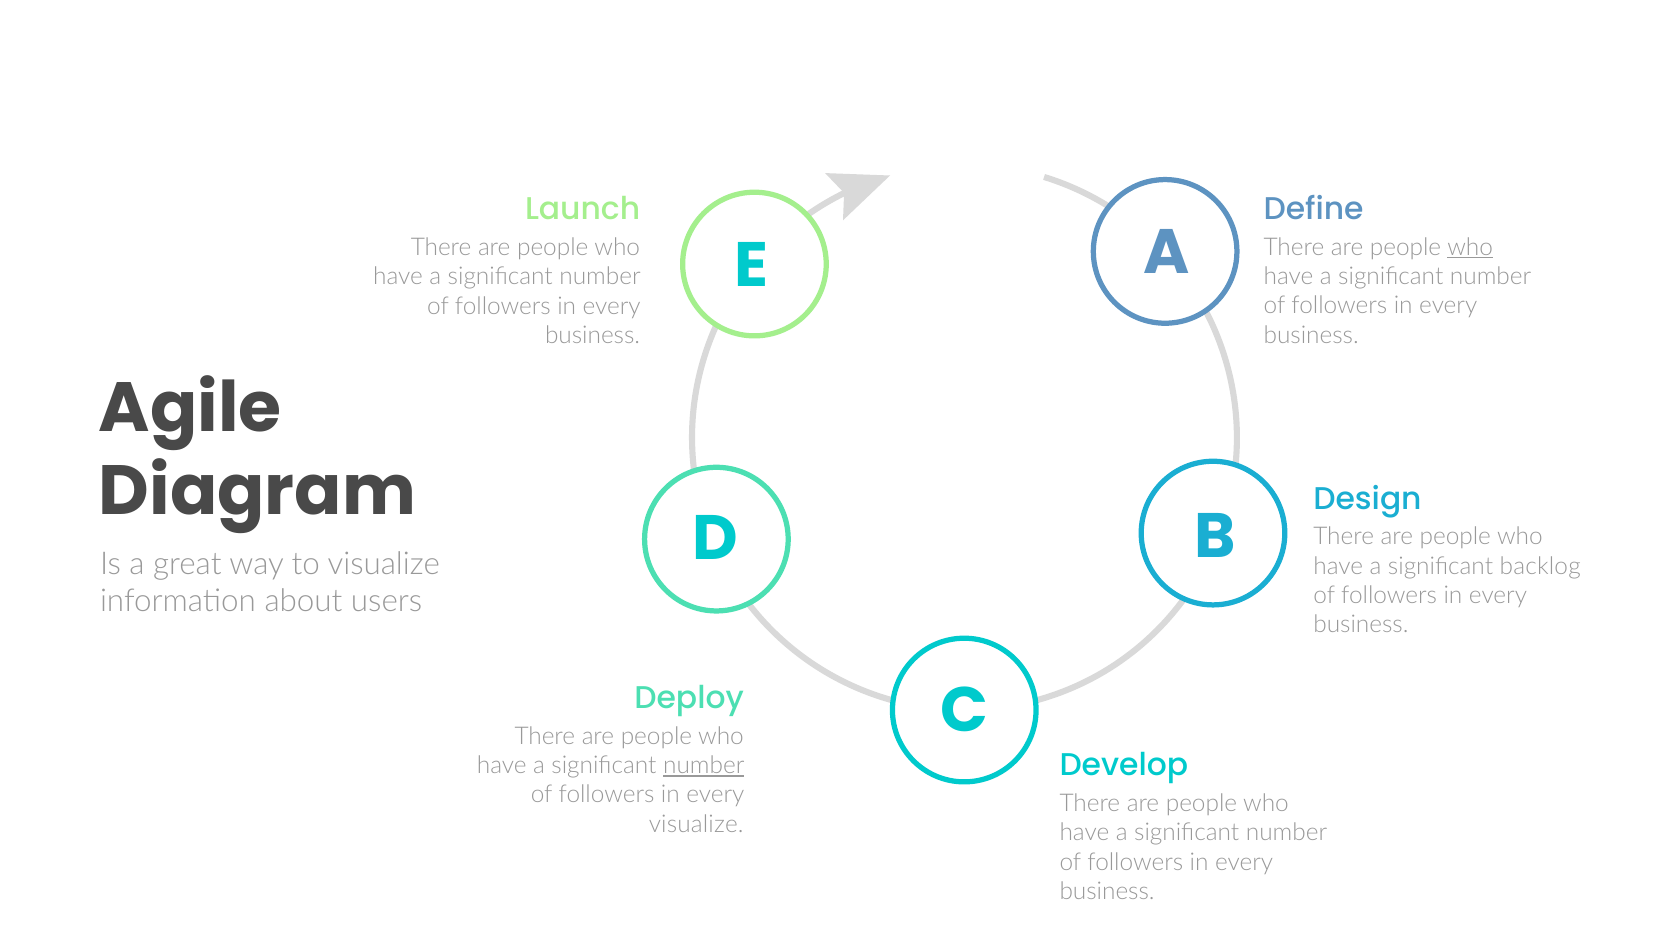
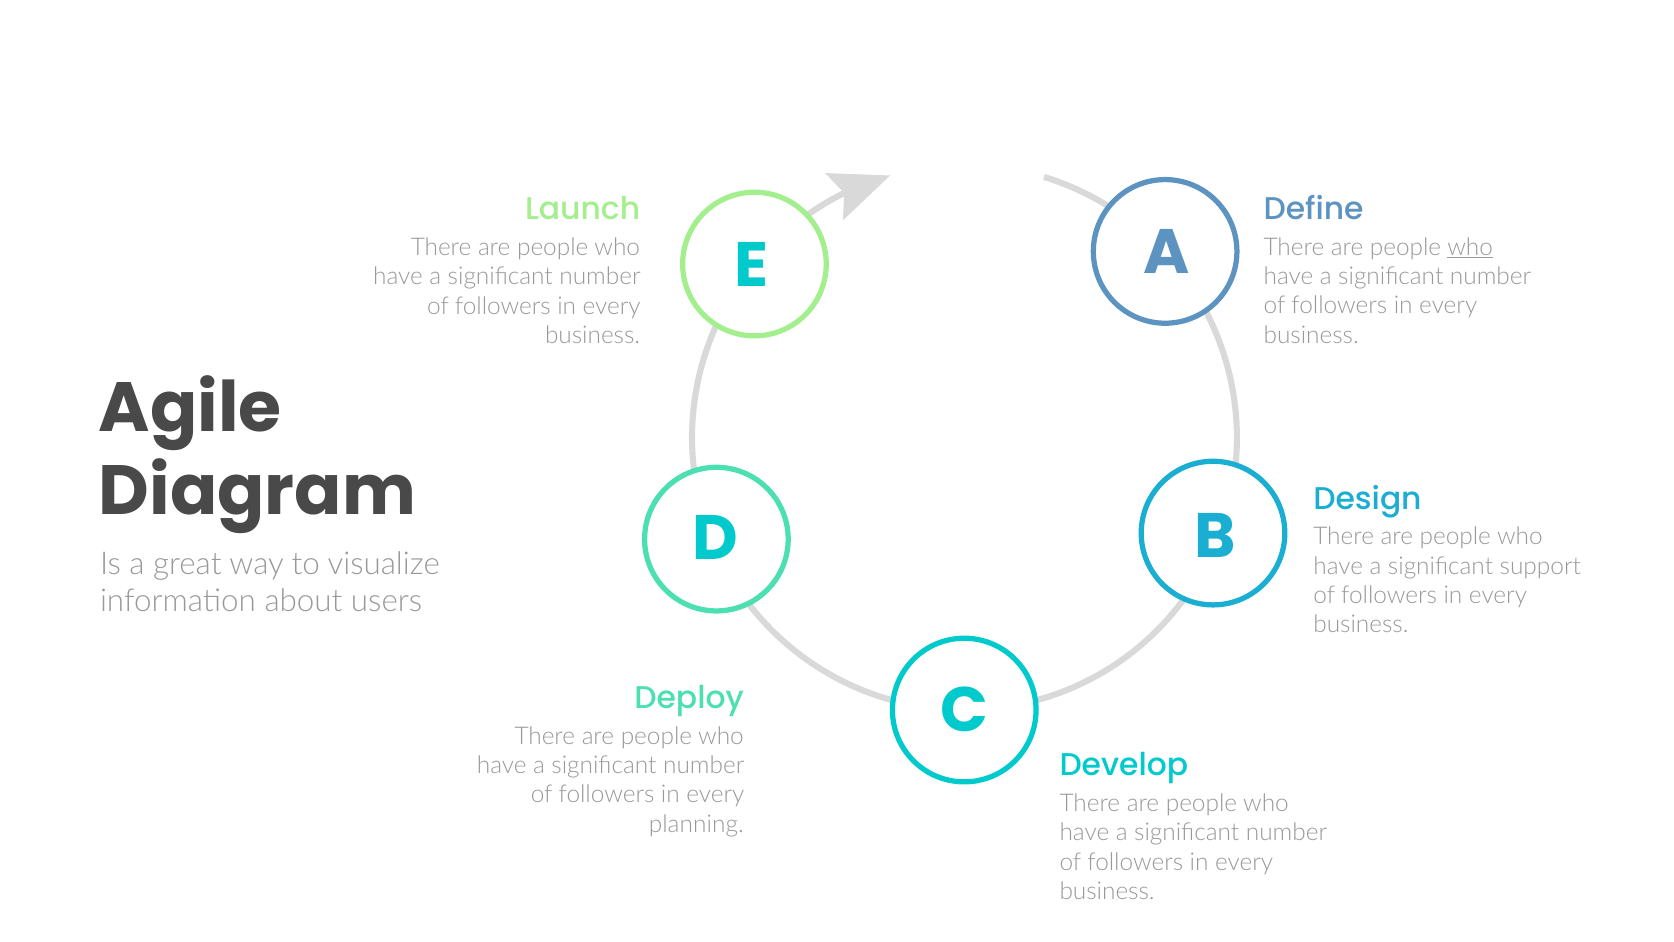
backlog: backlog -> support
number at (704, 765) underline: present -> none
visualize at (696, 824): visualize -> planning
